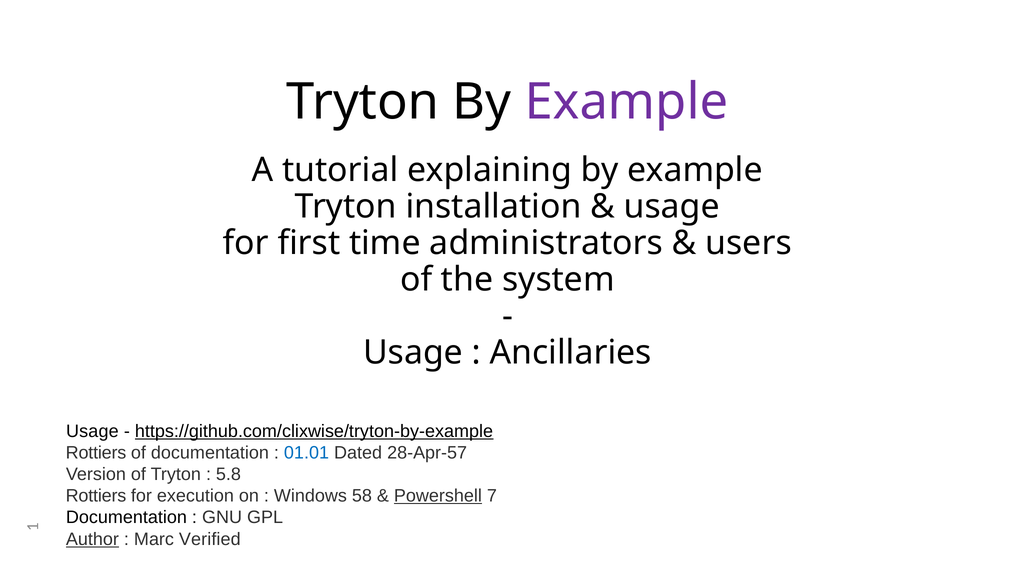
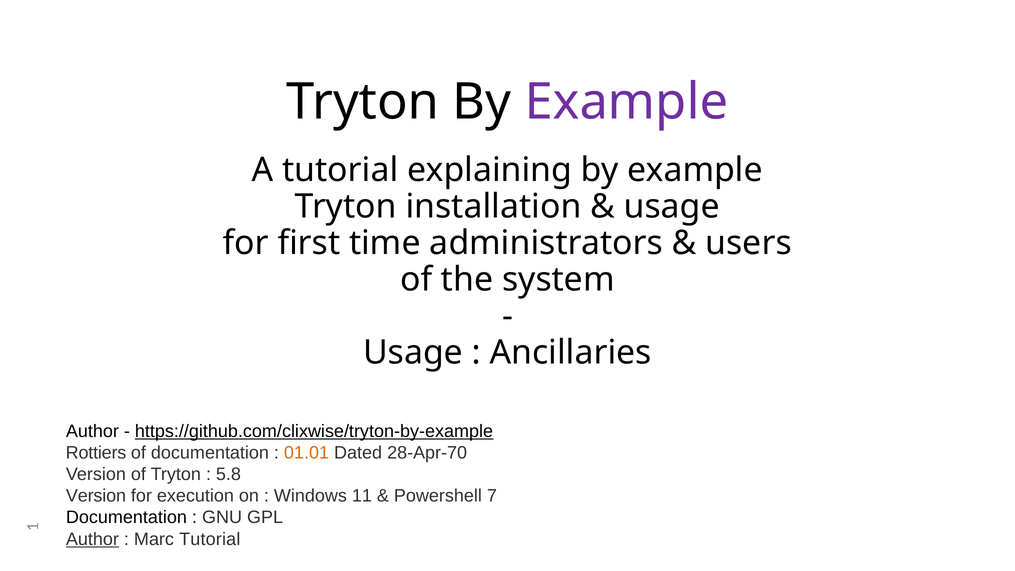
Usage at (92, 431): Usage -> Author
01.01 colour: blue -> orange
28-Apr-57: 28-Apr-57 -> 28-Apr-70
Rottiers at (96, 496): Rottiers -> Version
58: 58 -> 11
Powershell underline: present -> none
Marc Verified: Verified -> Tutorial
